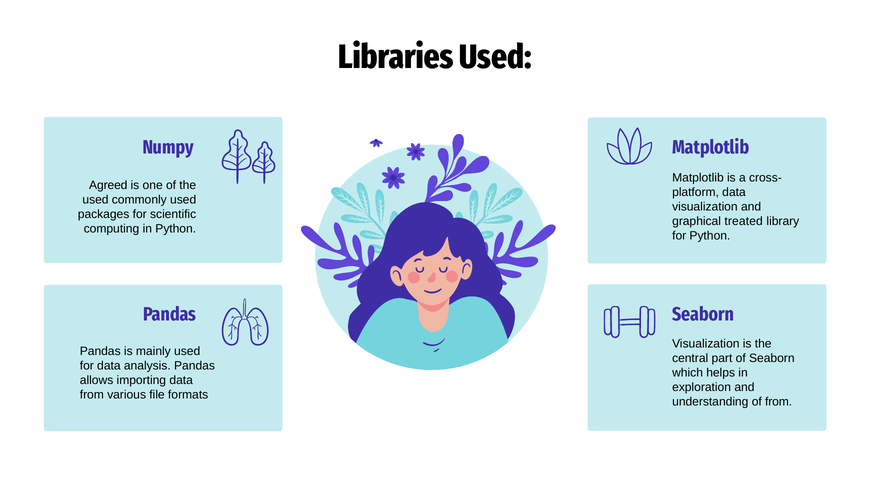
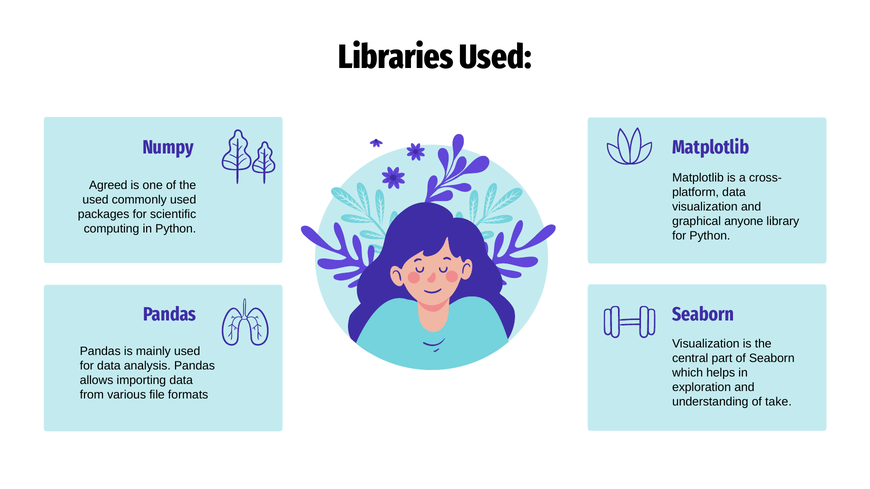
treated: treated -> anyone
of from: from -> take
